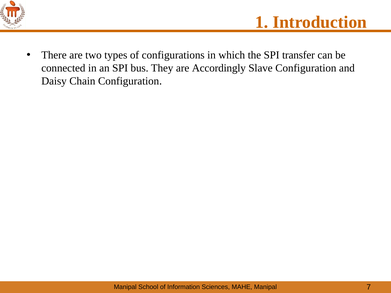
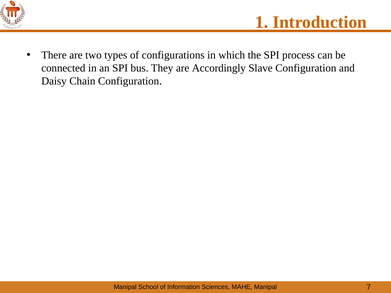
transfer: transfer -> process
